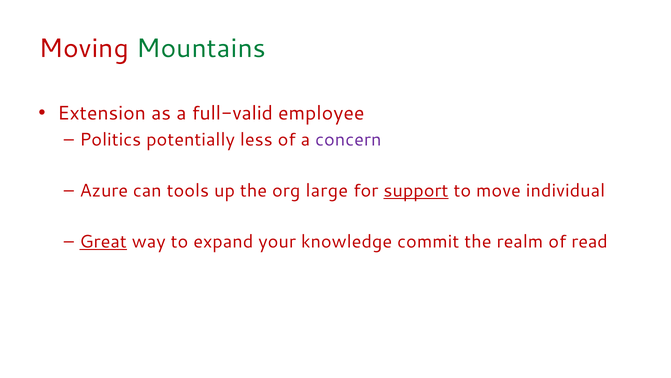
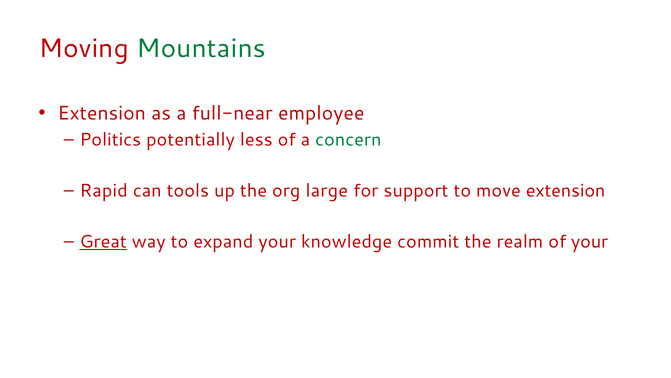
full-valid: full-valid -> full-near
concern colour: purple -> green
Azure: Azure -> Rapid
support underline: present -> none
move individual: individual -> extension
of read: read -> your
